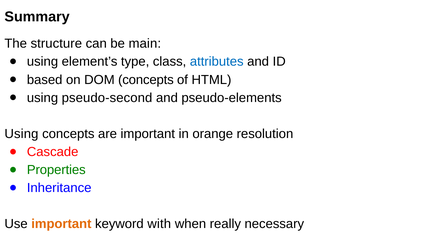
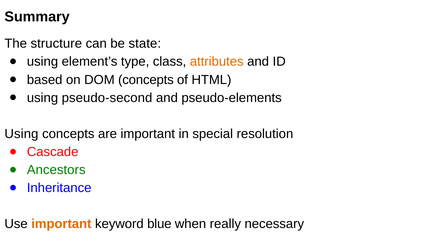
main: main -> state
attributes colour: blue -> orange
orange: orange -> special
Properties: Properties -> Ancestors
with: with -> blue
